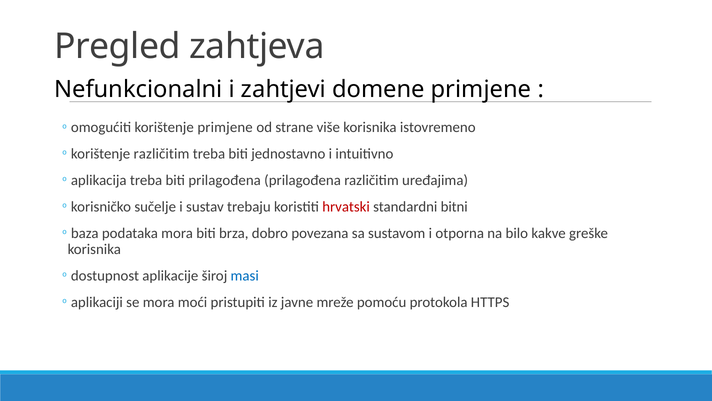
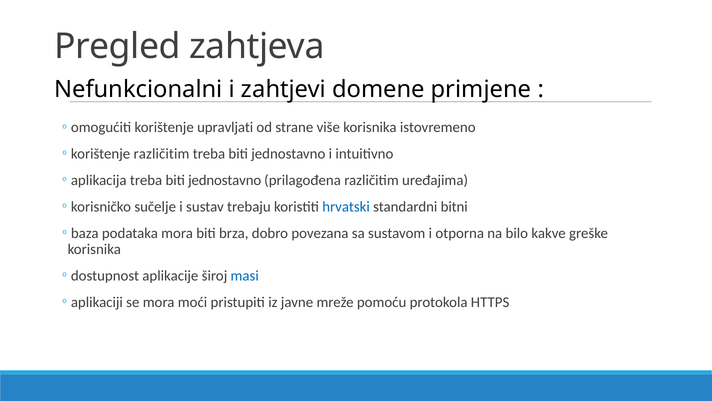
korištenje primjene: primjene -> upravljati
aplikacija treba biti prilagođena: prilagođena -> jednostavno
hrvatski colour: red -> blue
